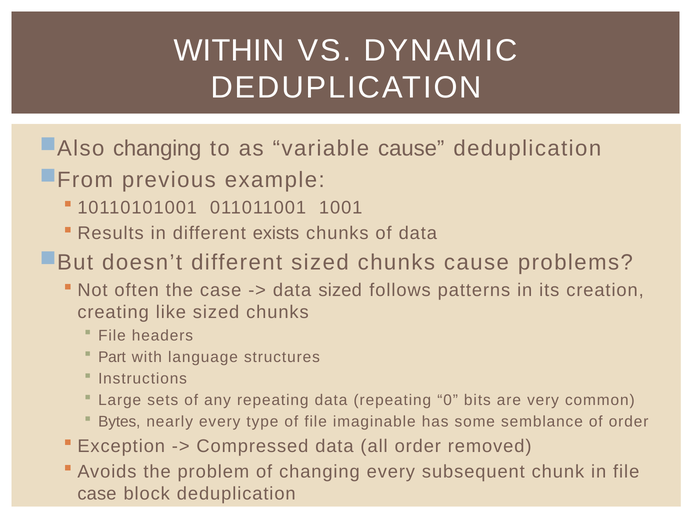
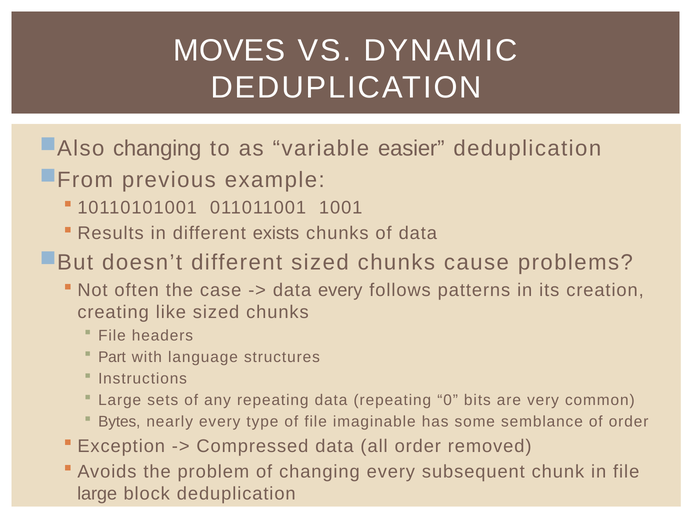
WITHIN: WITHIN -> MOVES
variable cause: cause -> easier
data sized: sized -> every
case at (97, 493): case -> large
